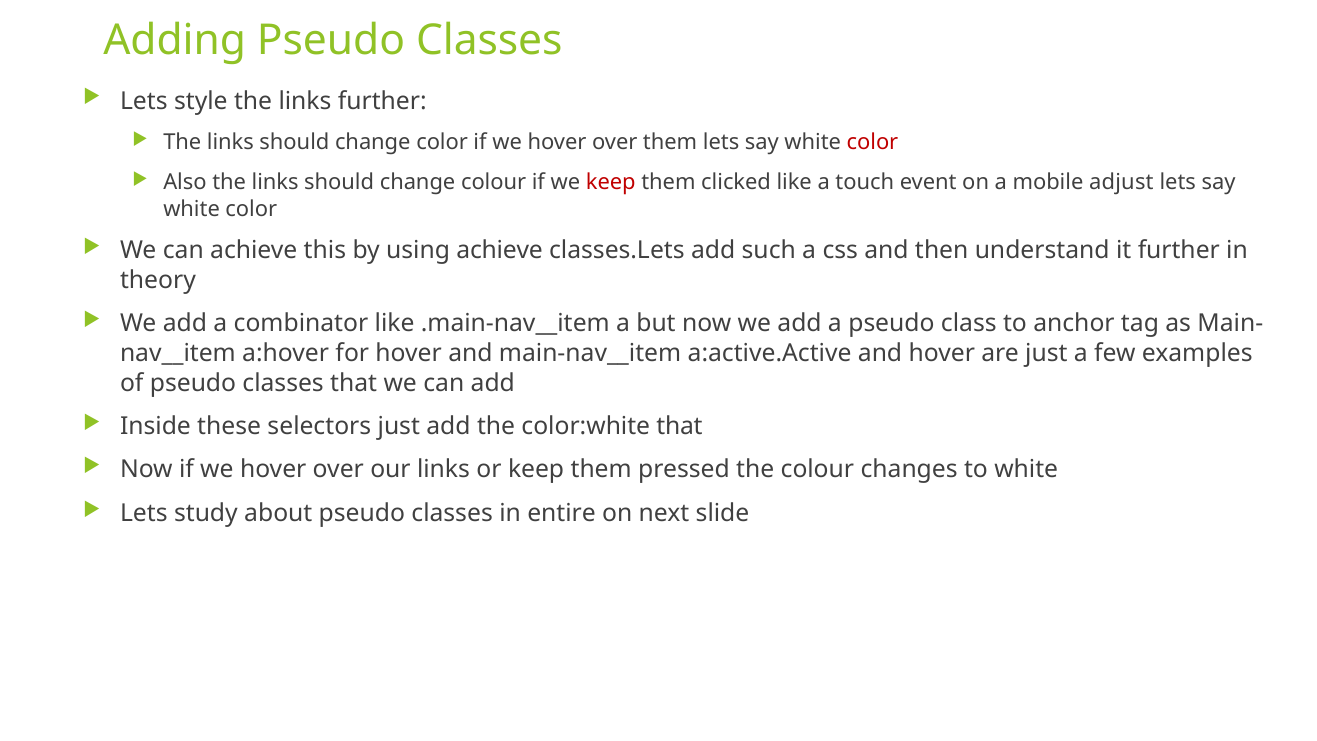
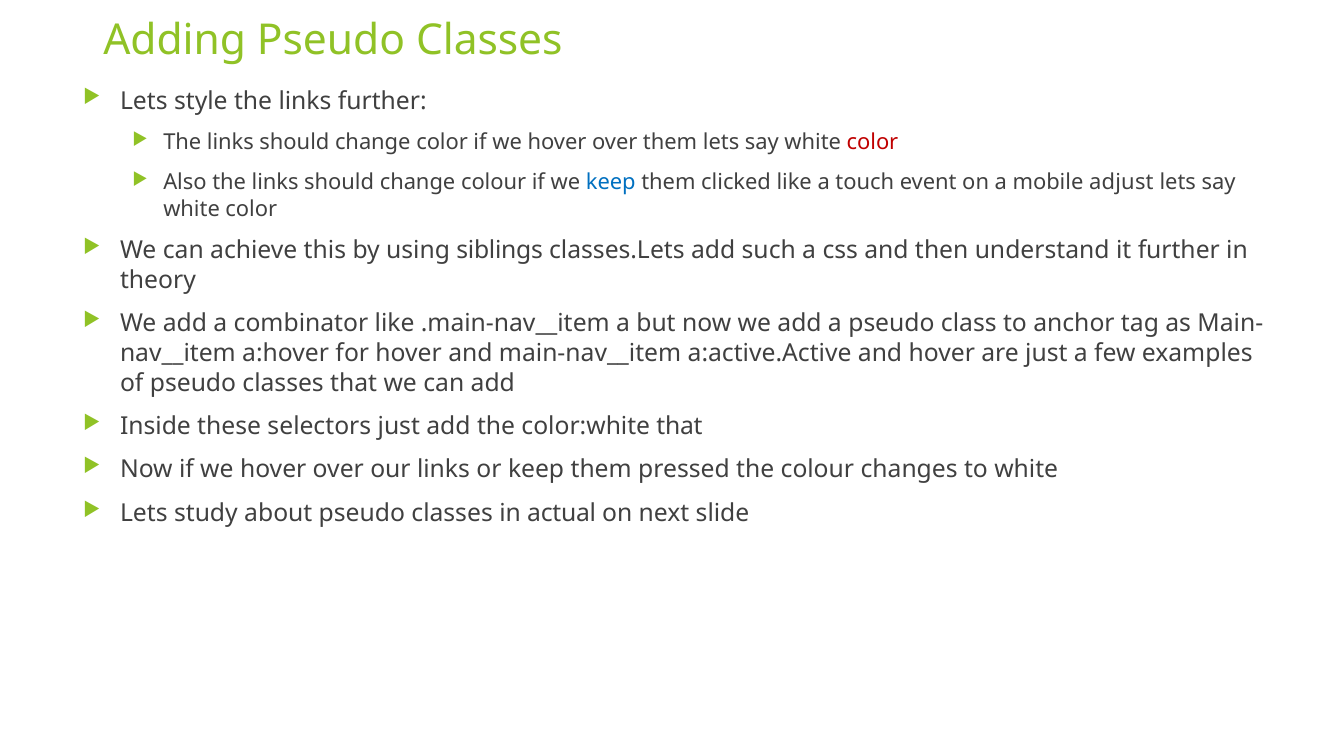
keep at (611, 182) colour: red -> blue
using achieve: achieve -> siblings
entire: entire -> actual
